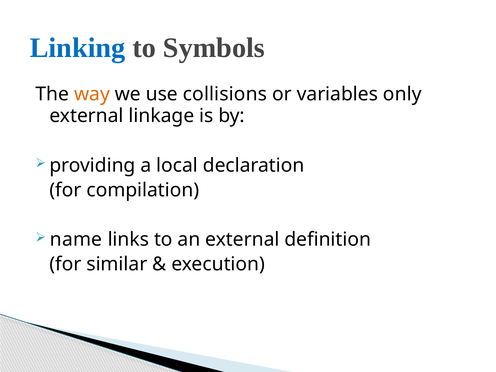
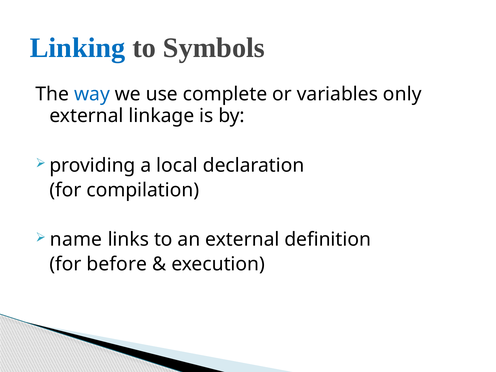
way colour: orange -> blue
collisions: collisions -> complete
similar: similar -> before
